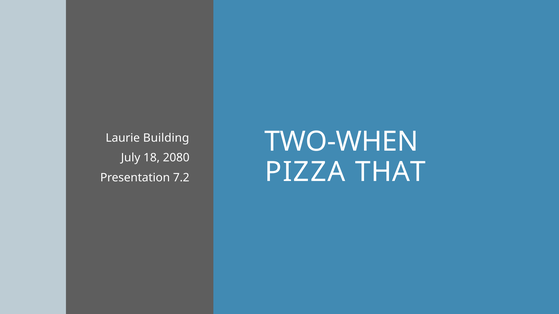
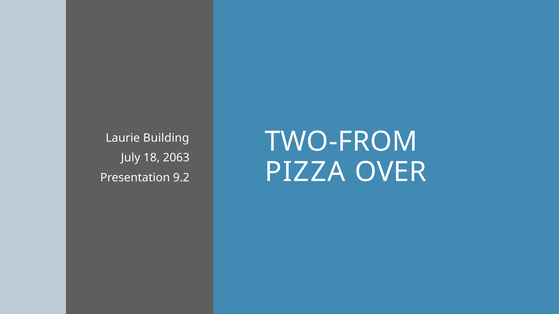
TWO-WHEN: TWO-WHEN -> TWO-FROM
2080: 2080 -> 2063
THAT: THAT -> OVER
7.2: 7.2 -> 9.2
